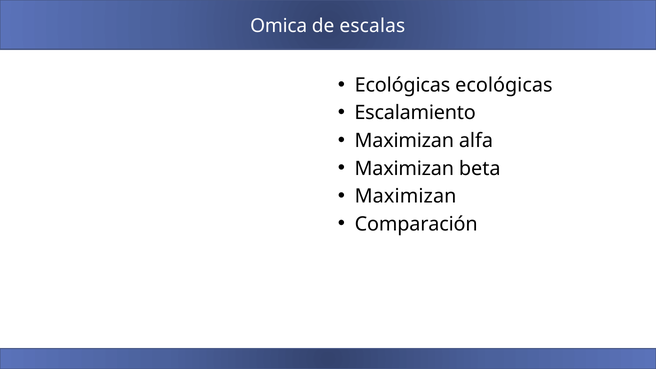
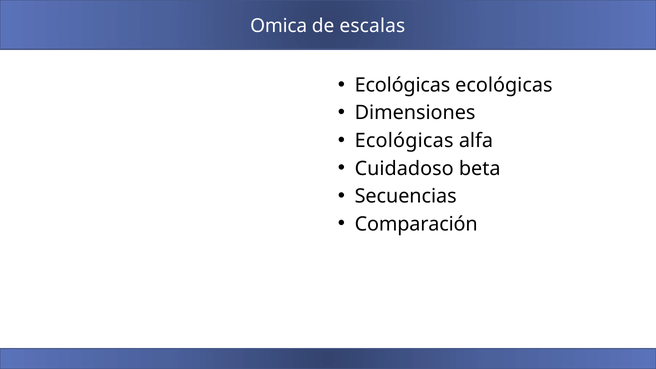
Escalamiento: Escalamiento -> Dimensiones
Maximizan at (404, 141): Maximizan -> Ecológicas
Maximizan at (404, 168): Maximizan -> Cuidadoso
Maximizan at (406, 196): Maximizan -> Secuencias
